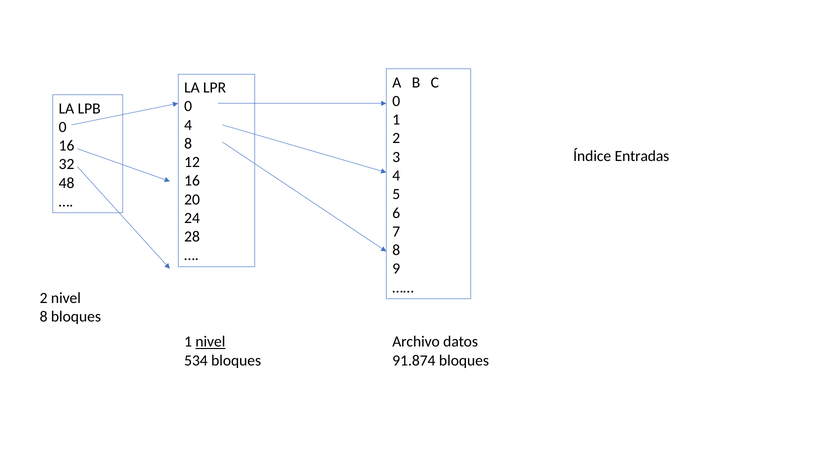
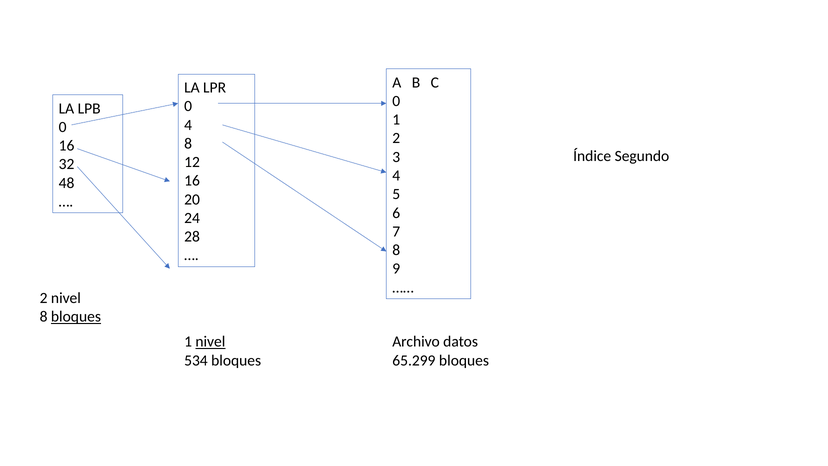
Entradas: Entradas -> Segundo
bloques at (76, 317) underline: none -> present
91.874: 91.874 -> 65.299
